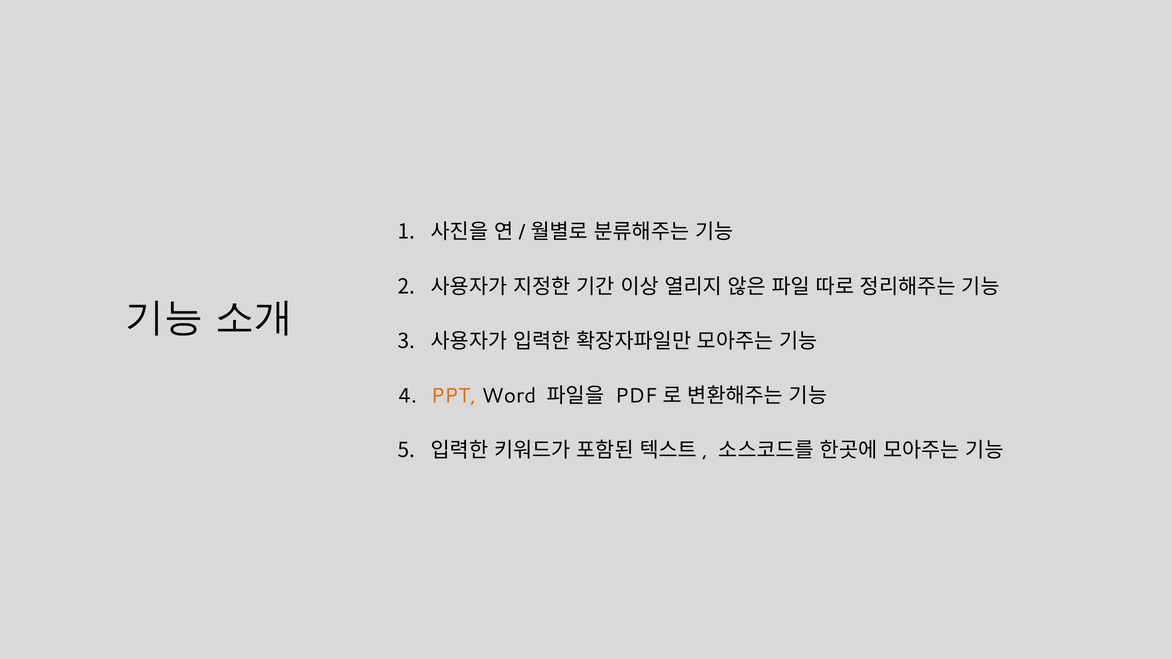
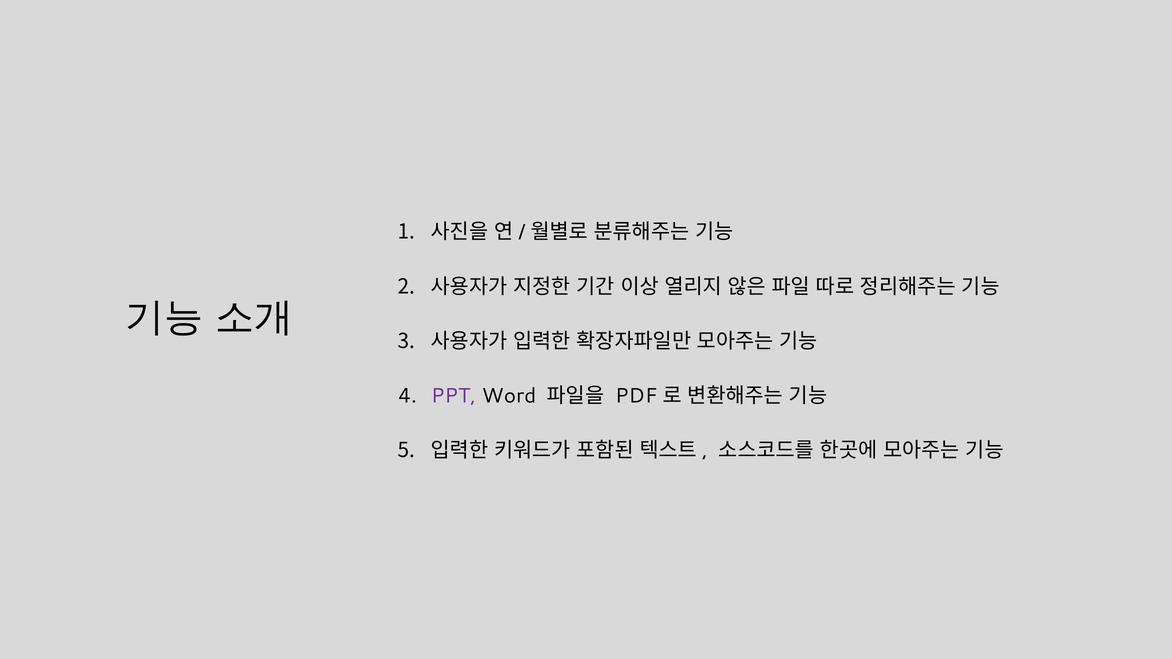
PPT colour: orange -> purple
